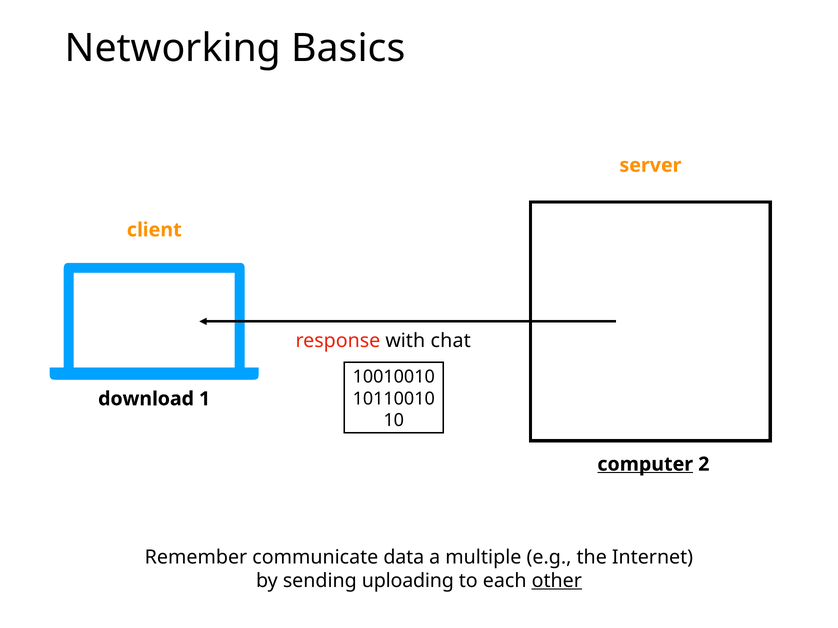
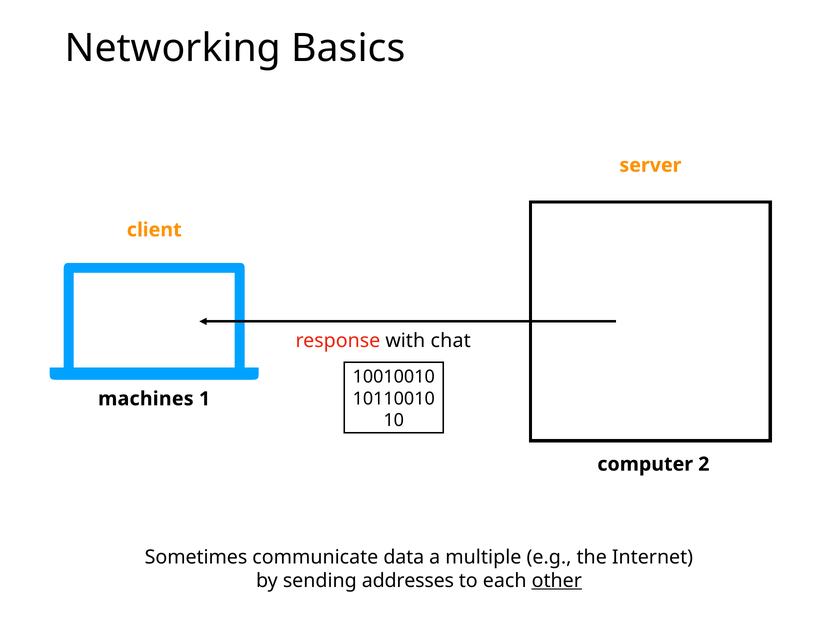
download: download -> machines
computer underline: present -> none
Remember: Remember -> Sometimes
uploading: uploading -> addresses
